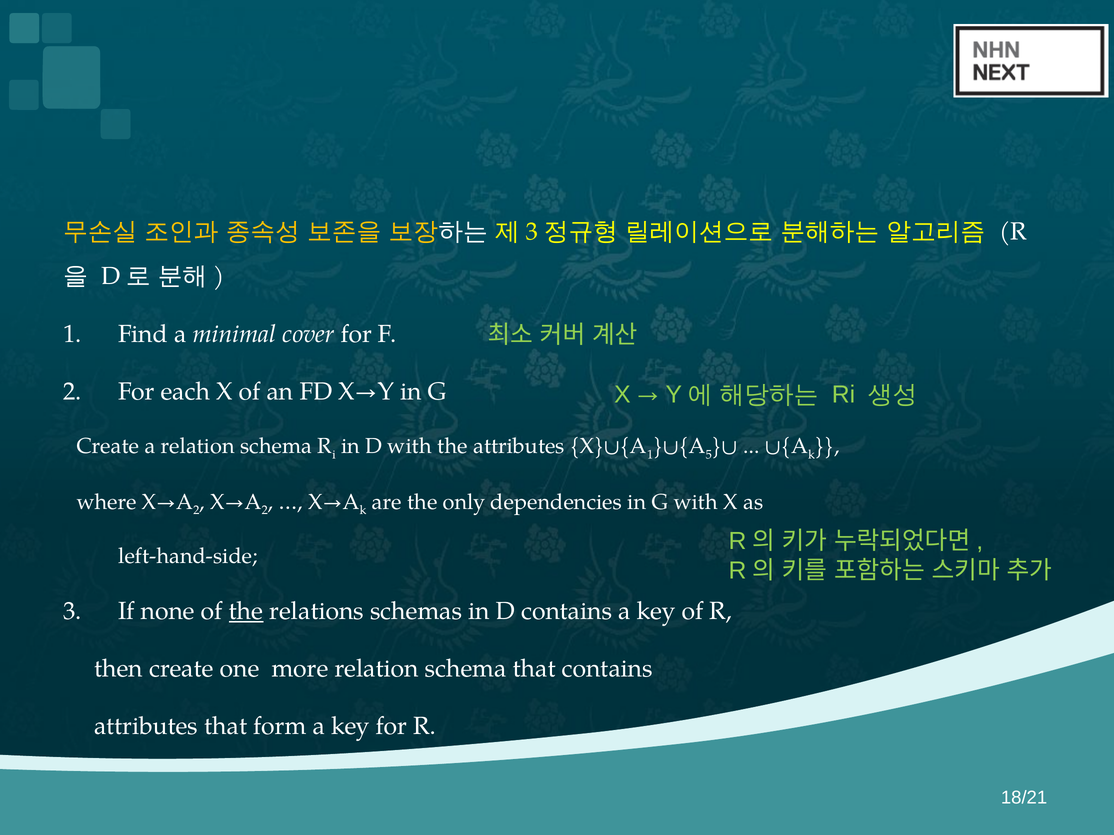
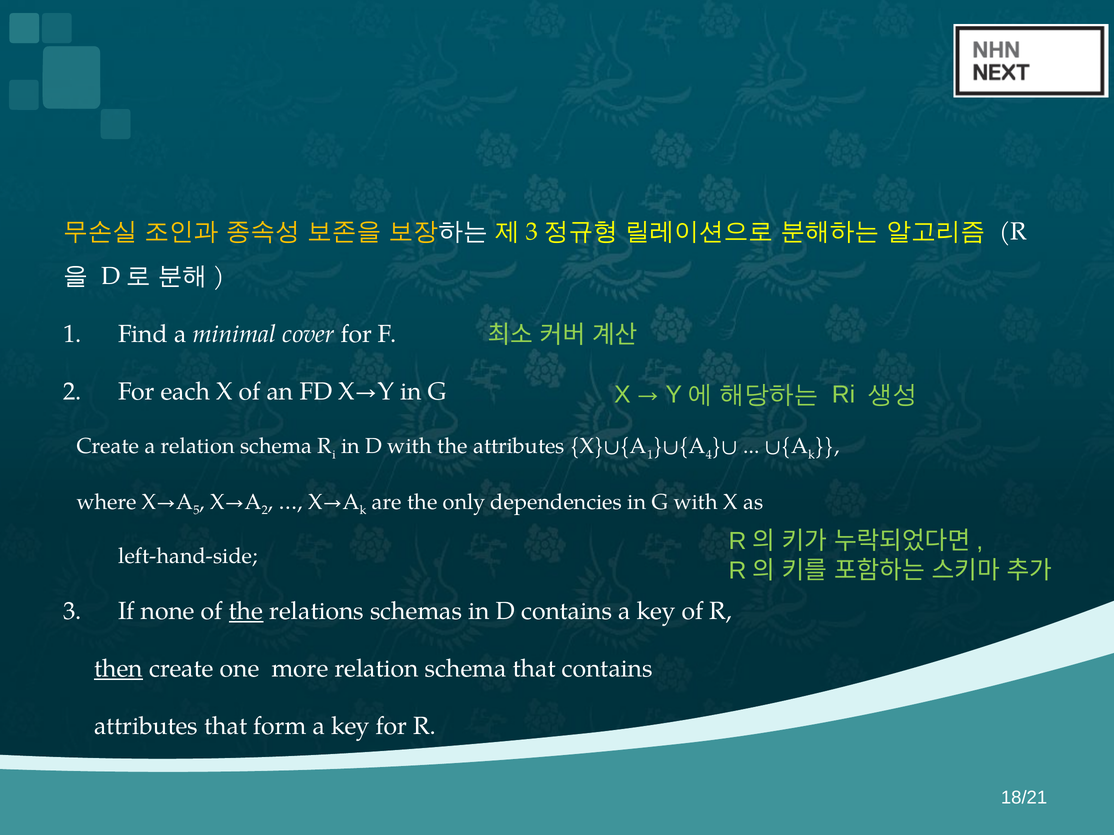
5: 5 -> 4
2 at (196, 511): 2 -> 5
then underline: none -> present
